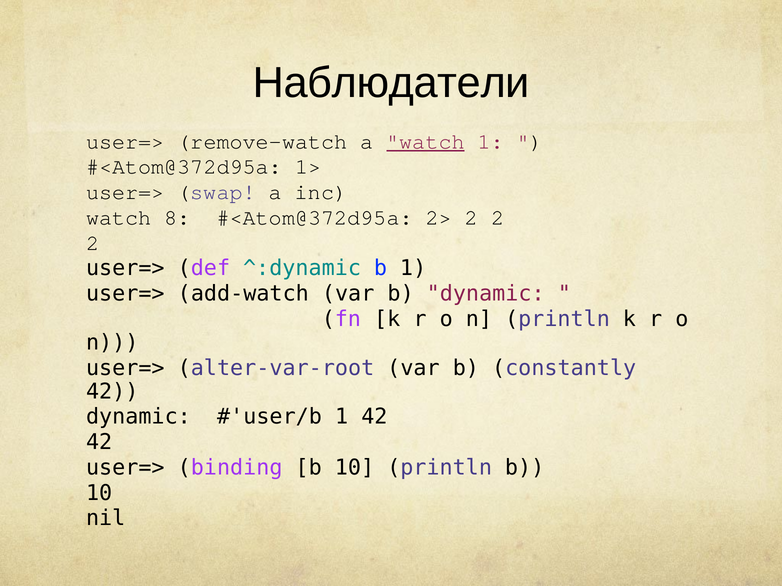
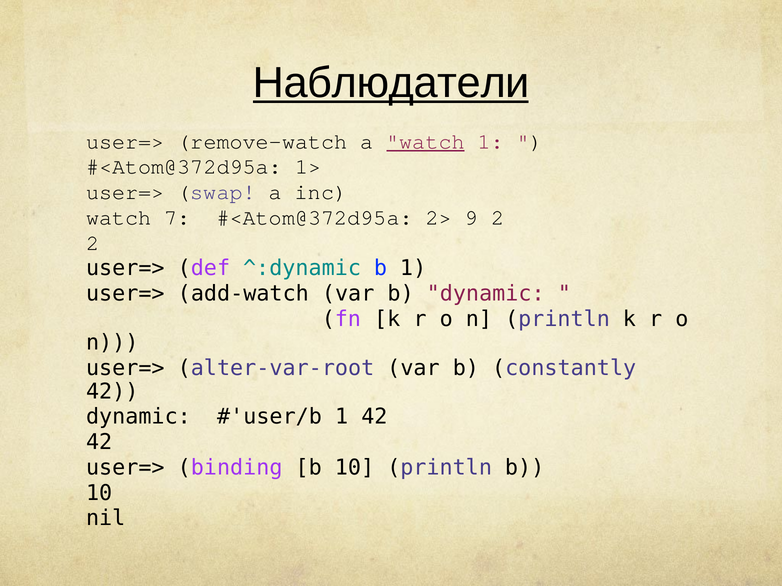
Наблюдатели underline: none -> present
8: 8 -> 7
2> 2: 2 -> 9
